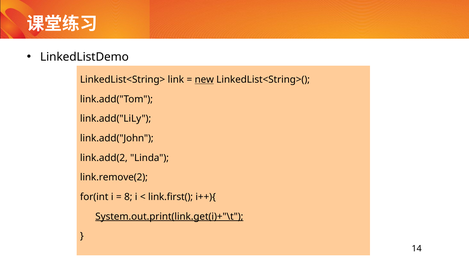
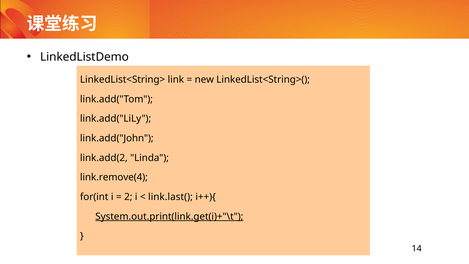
new underline: present -> none
link.remove(2: link.remove(2 -> link.remove(4
8: 8 -> 2
link.first(: link.first( -> link.last(
